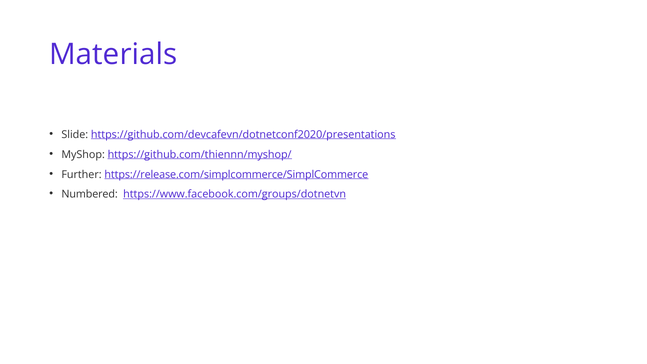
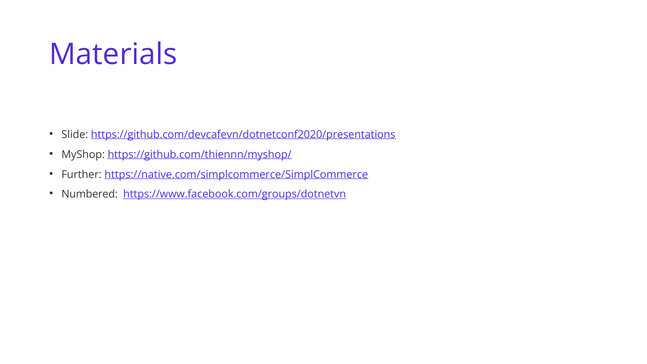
https://release.com/simplcommerce/SimplCommerce: https://release.com/simplcommerce/SimplCommerce -> https://native.com/simplcommerce/SimplCommerce
